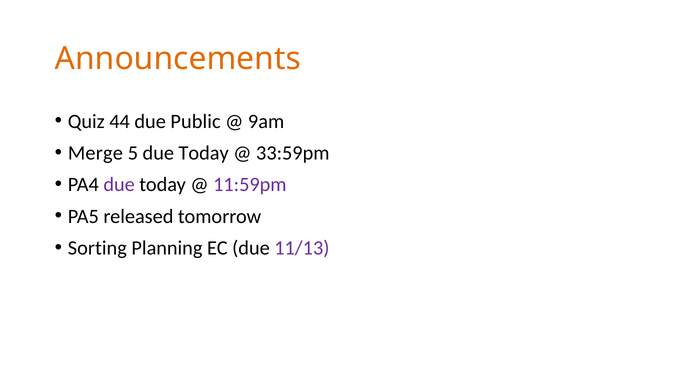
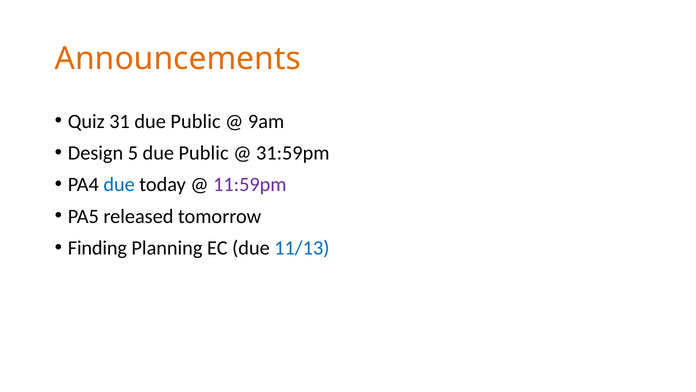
44: 44 -> 31
Merge: Merge -> Design
5 due Today: Today -> Public
33:59pm: 33:59pm -> 31:59pm
due at (119, 185) colour: purple -> blue
Sorting: Sorting -> Finding
11/13 colour: purple -> blue
